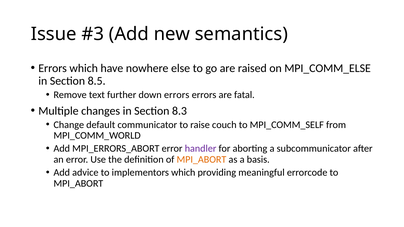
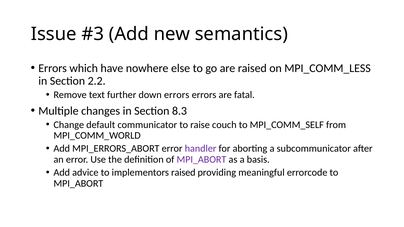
MPI_COMM_ELSE: MPI_COMM_ELSE -> MPI_COMM_LESS
8.5: 8.5 -> 2.2
MPI_ABORT at (201, 160) colour: orange -> purple
implementors which: which -> raised
